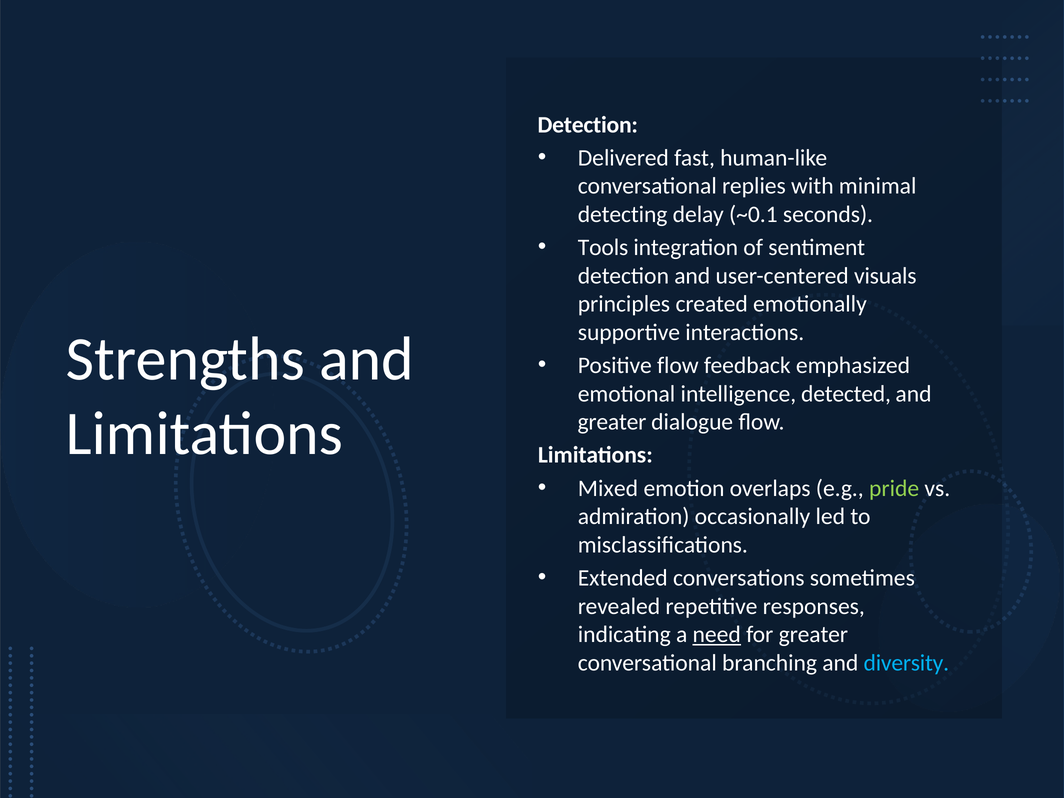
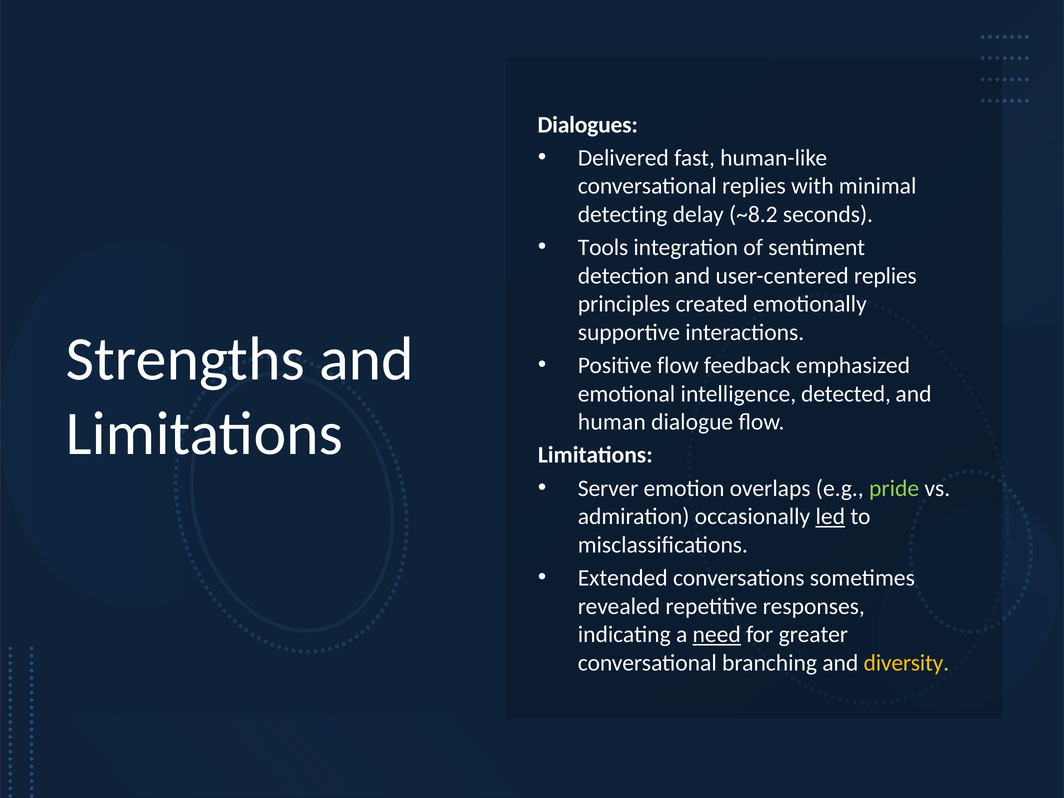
Detection at (588, 125): Detection -> Dialogues
~0.1: ~0.1 -> ~8.2
user-centered visuals: visuals -> replies
greater at (612, 422): greater -> human
Mixed: Mixed -> Server
led underline: none -> present
diversity colour: light blue -> yellow
